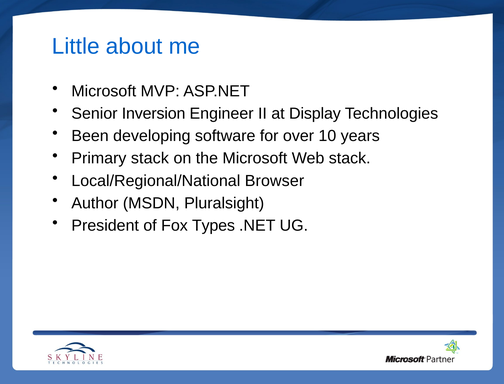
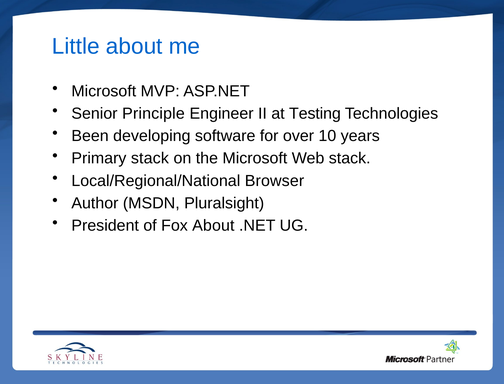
Inversion: Inversion -> Principle
Display: Display -> Testing
Fox Types: Types -> About
